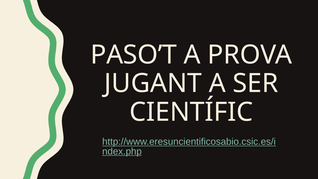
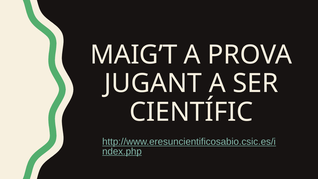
PASO’T: PASO’T -> MAIG’T
